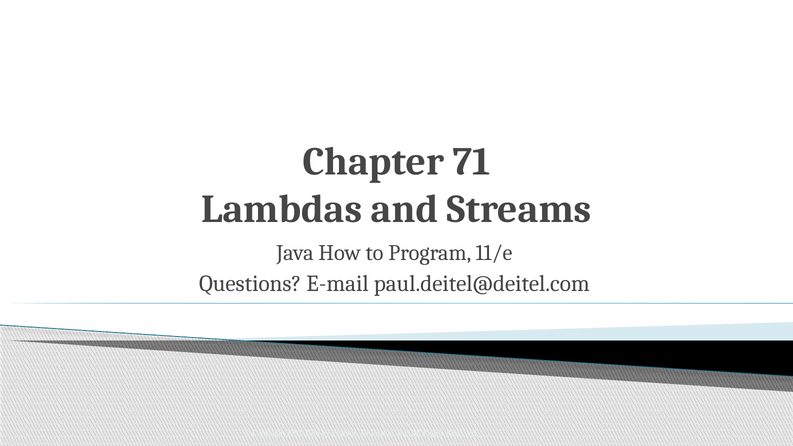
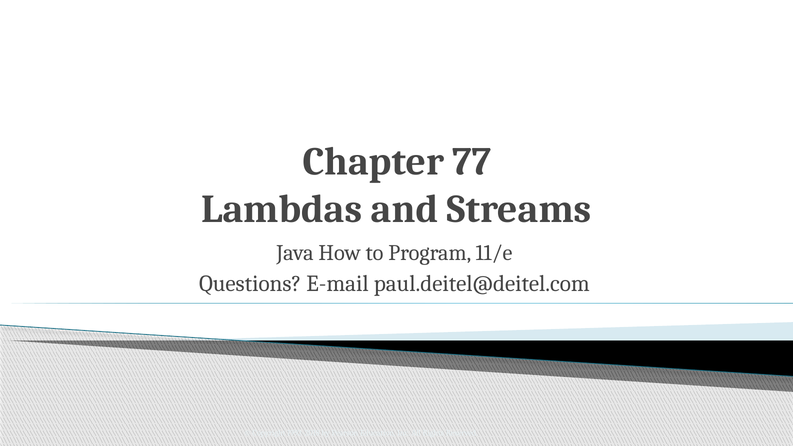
71: 71 -> 77
